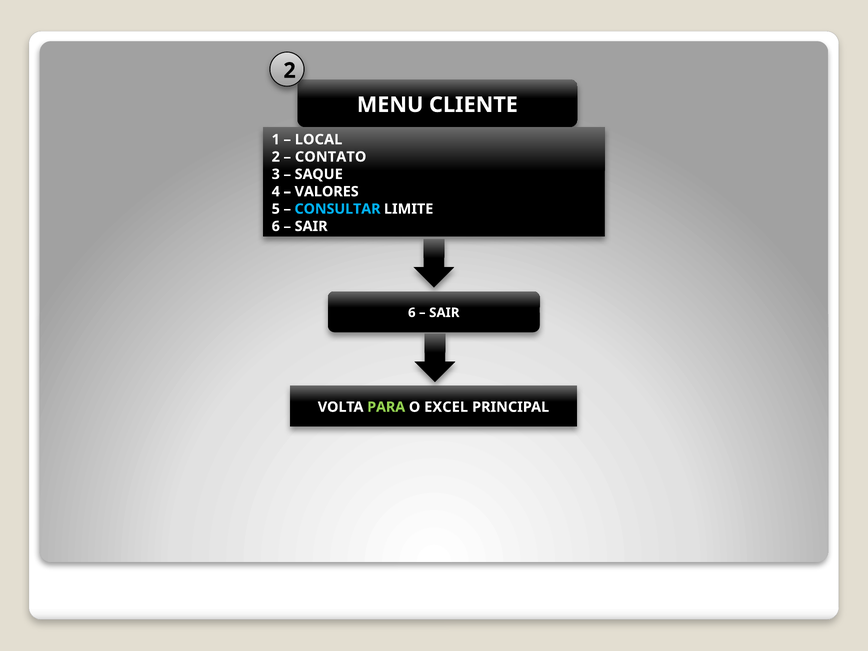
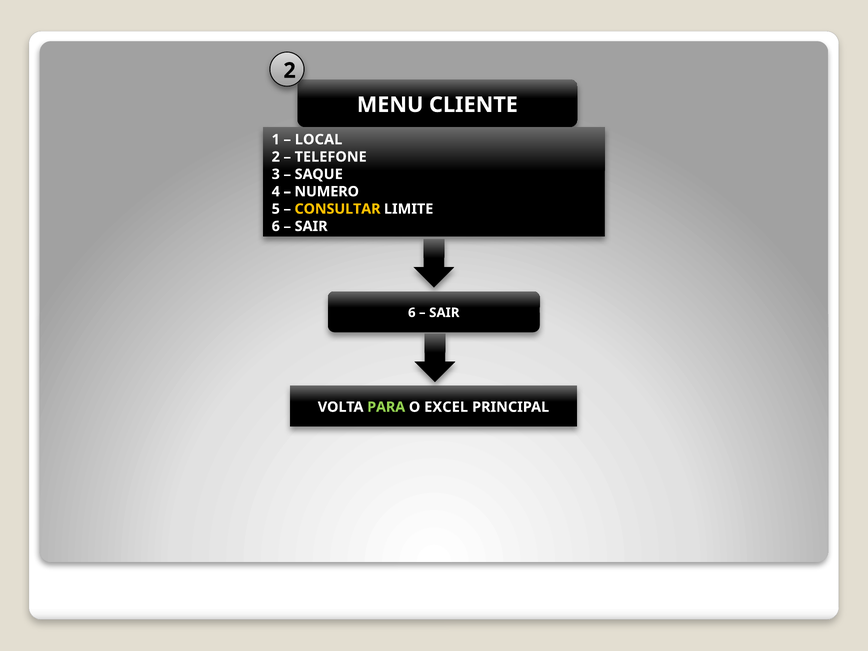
CONTATO: CONTATO -> TELEFONE
VALORES: VALORES -> NUMERO
CONSULTAR colour: light blue -> yellow
